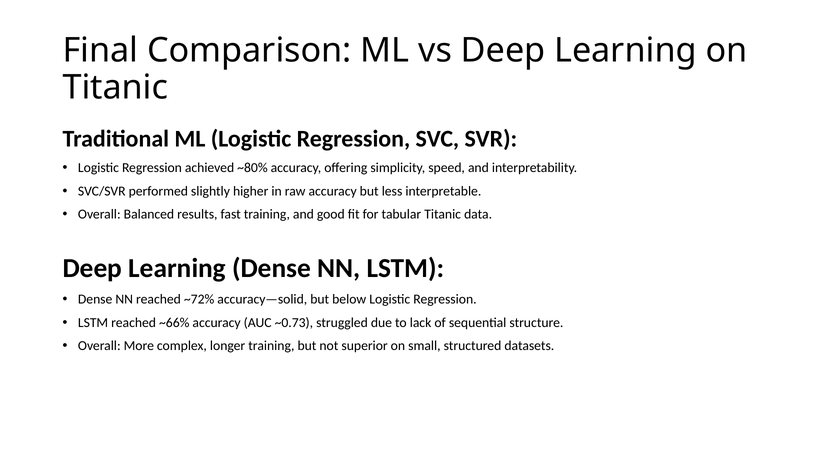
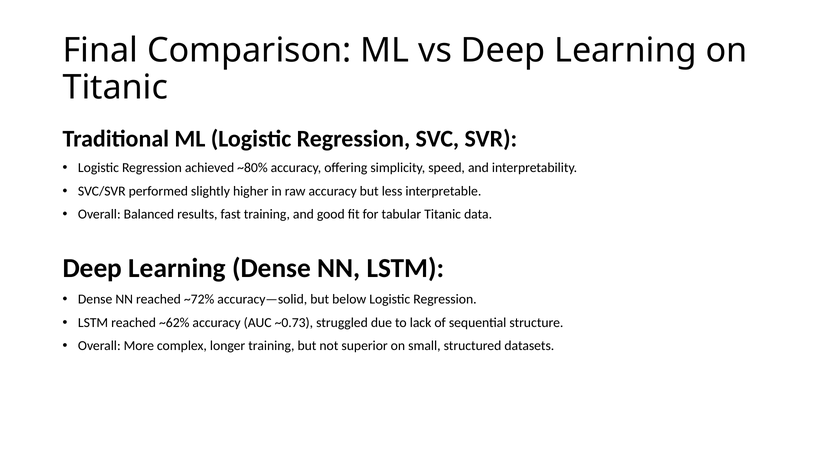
~66%: ~66% -> ~62%
